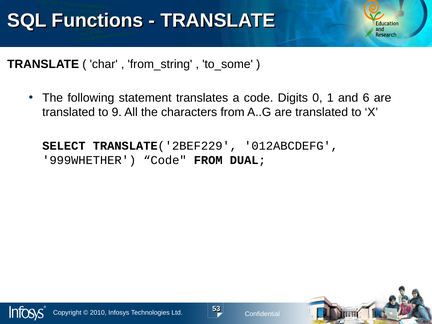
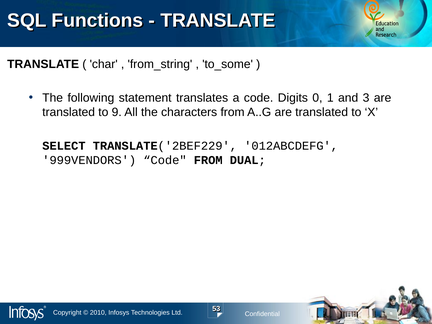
6: 6 -> 3
999WHETHER: 999WHETHER -> 999VENDORS
